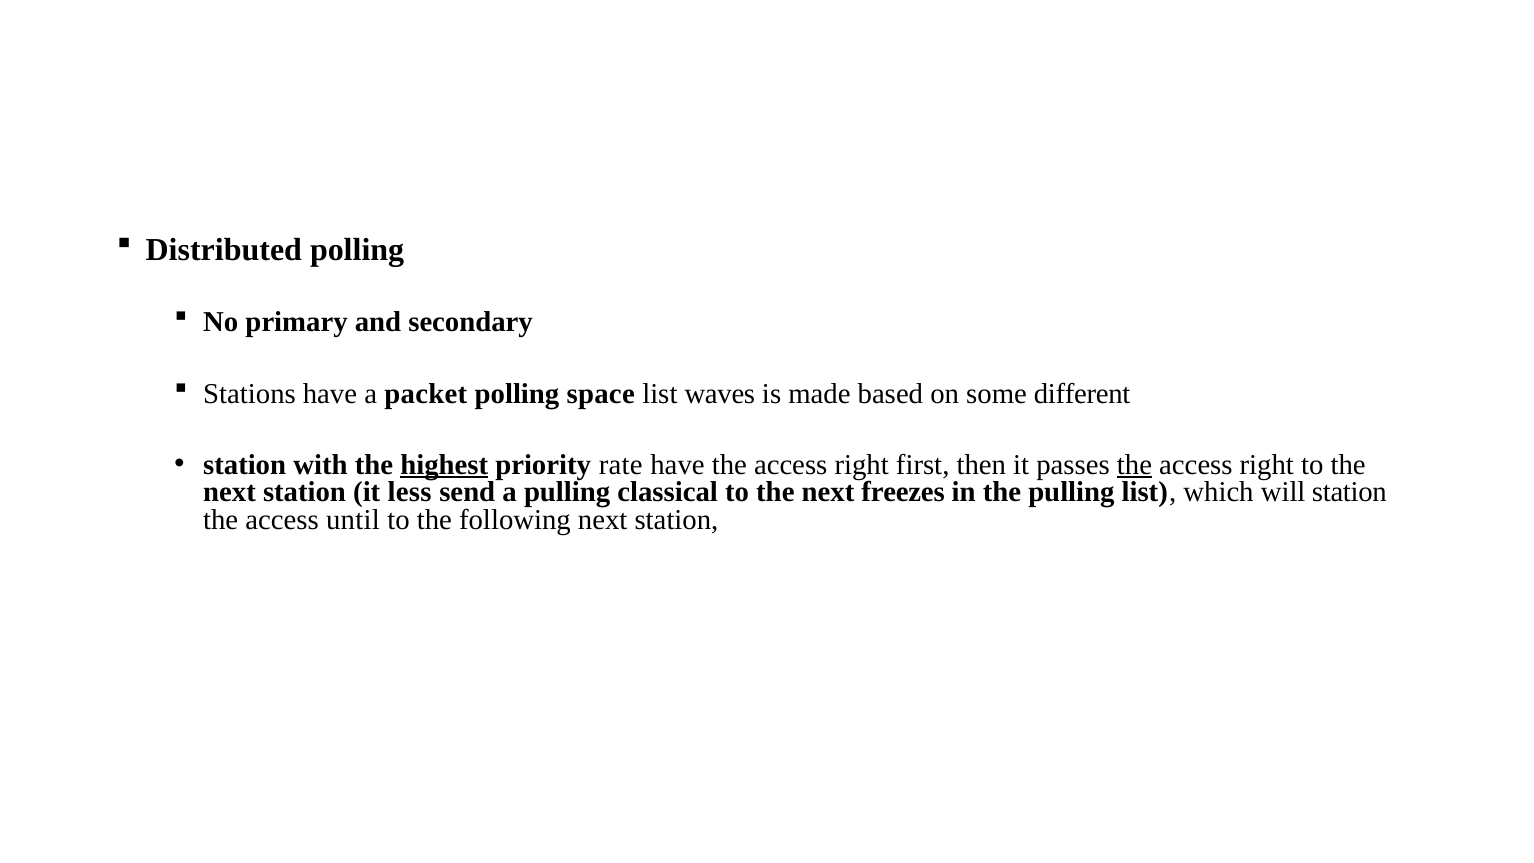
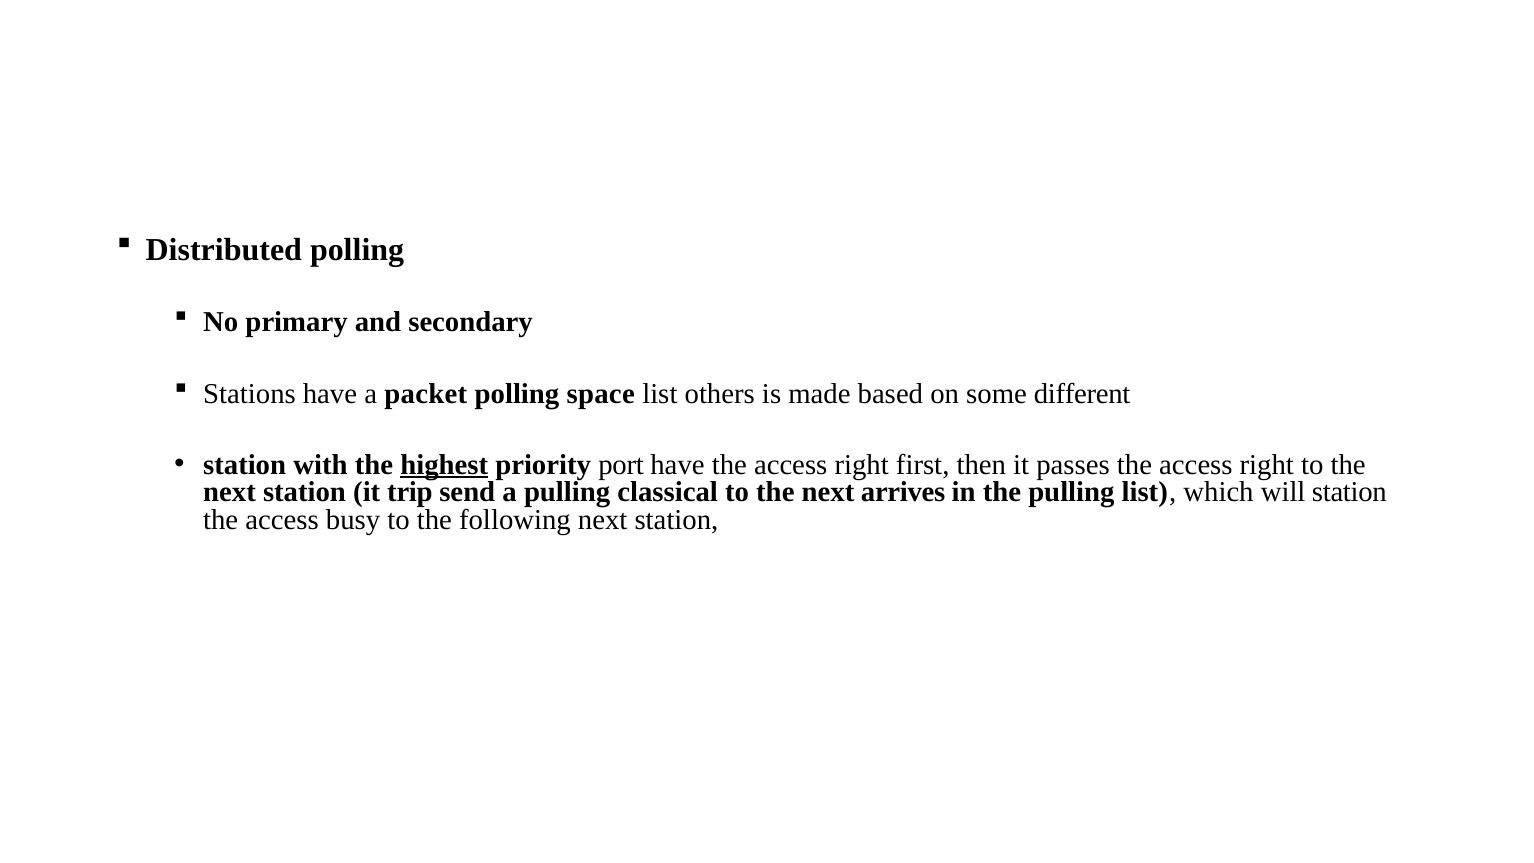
waves: waves -> others
rate: rate -> port
the at (1134, 465) underline: present -> none
less: less -> trip
freezes: freezes -> arrives
until: until -> busy
